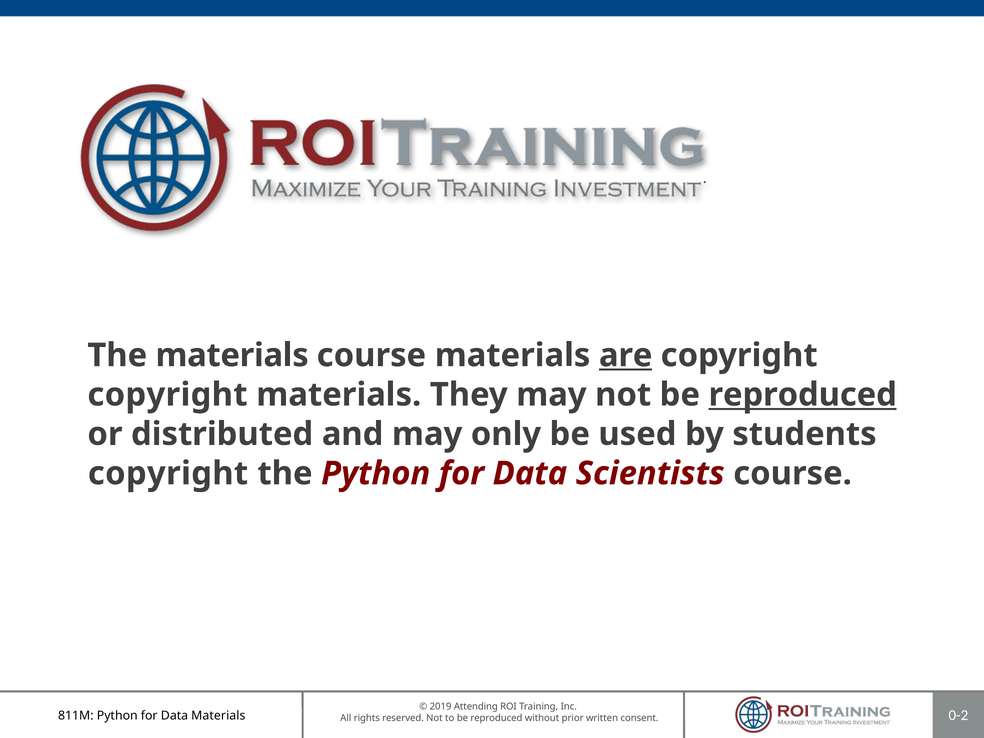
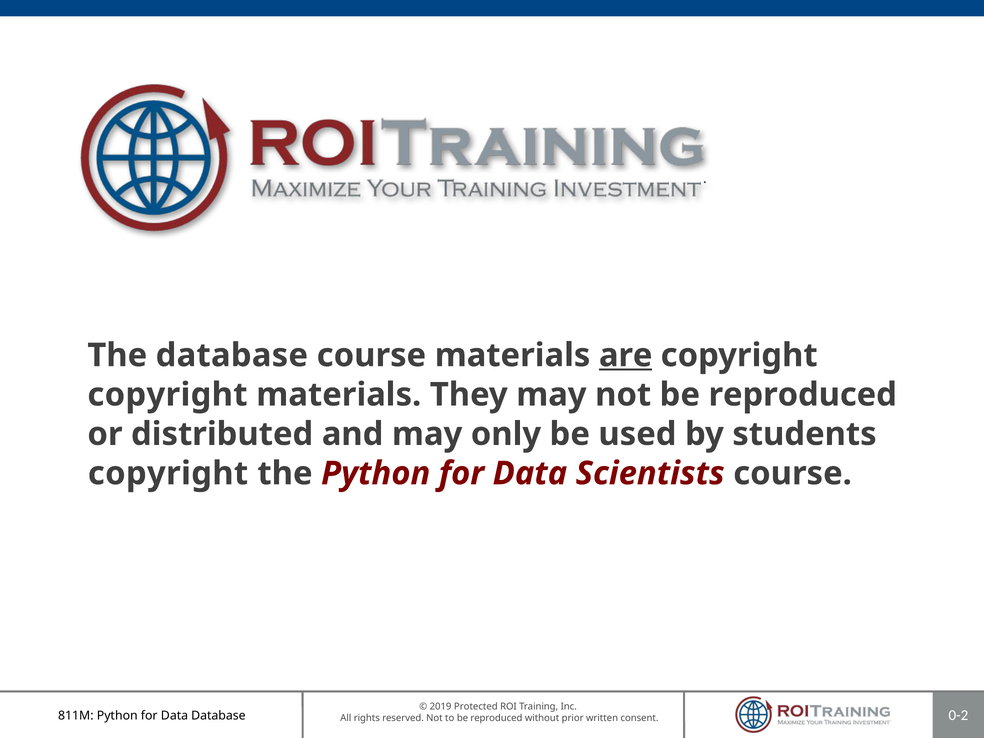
The materials: materials -> database
reproduced at (803, 395) underline: present -> none
Attending: Attending -> Protected
Data Materials: Materials -> Database
